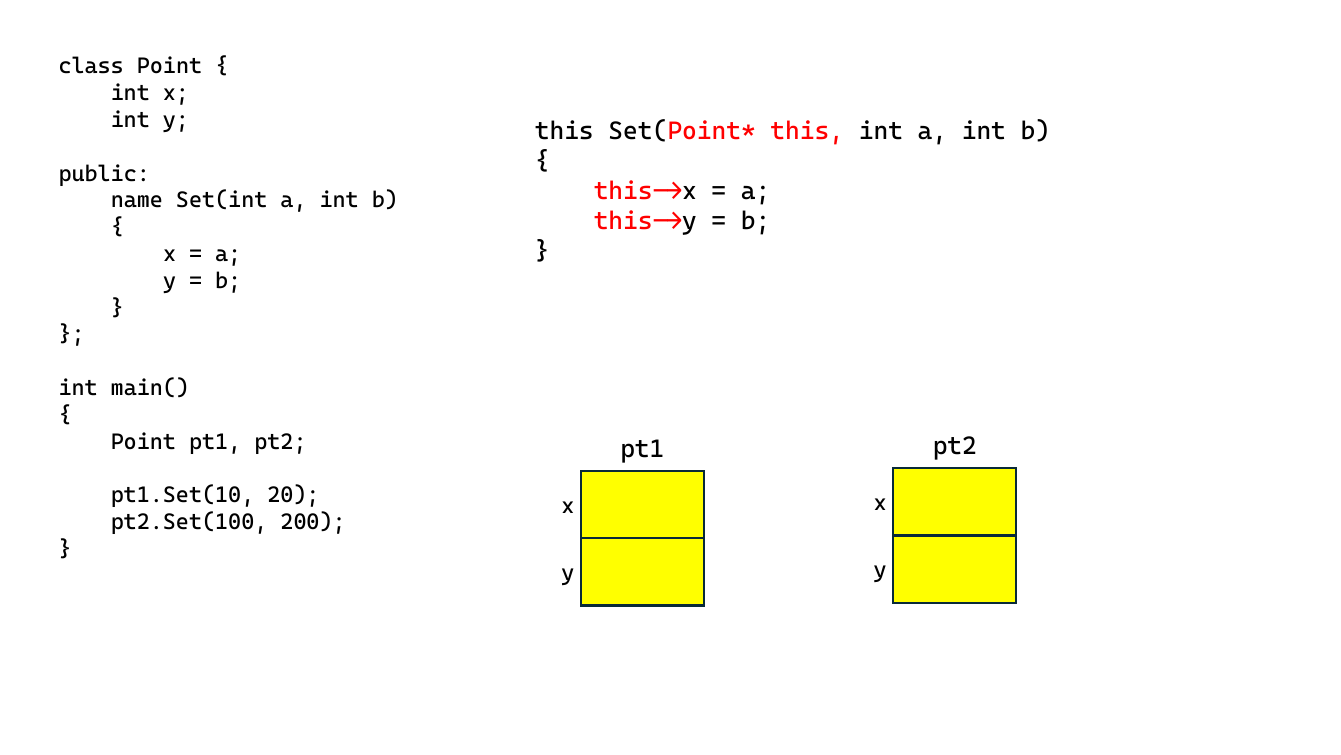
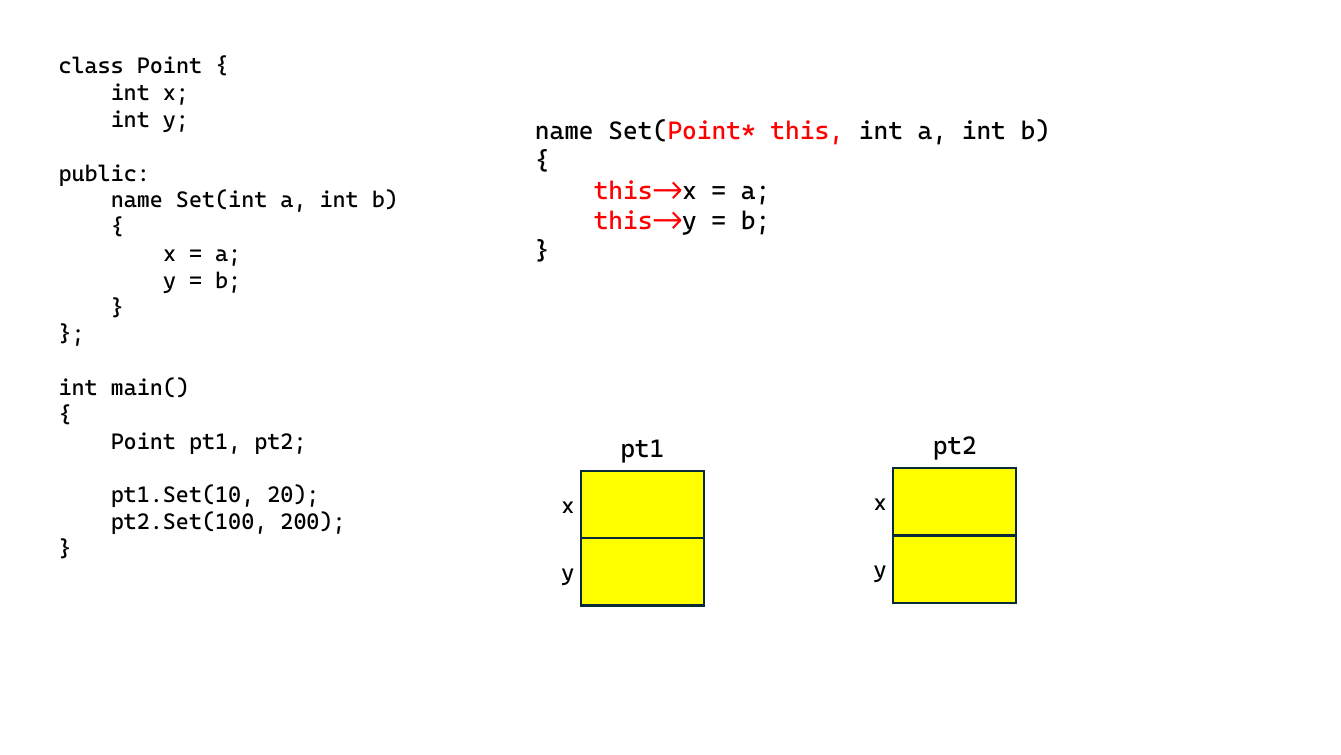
this at (564, 131): this -> name
